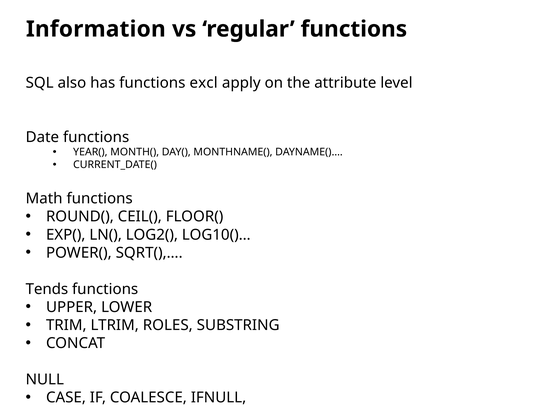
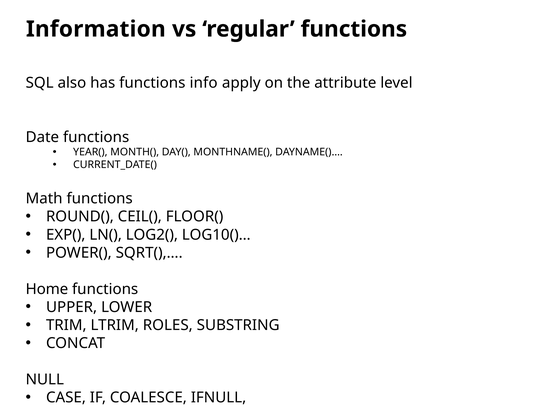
excl: excl -> info
Tends: Tends -> Home
